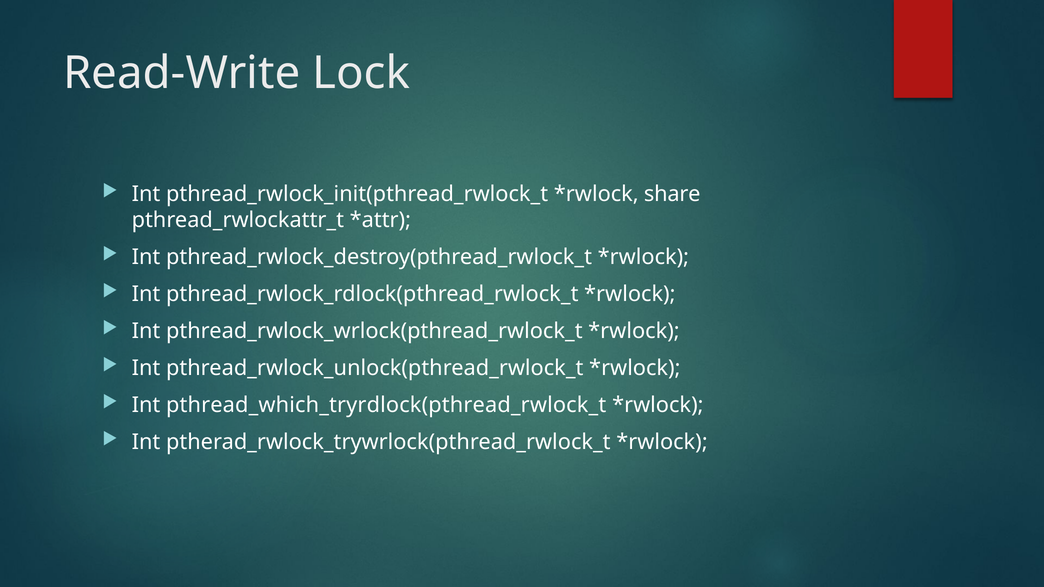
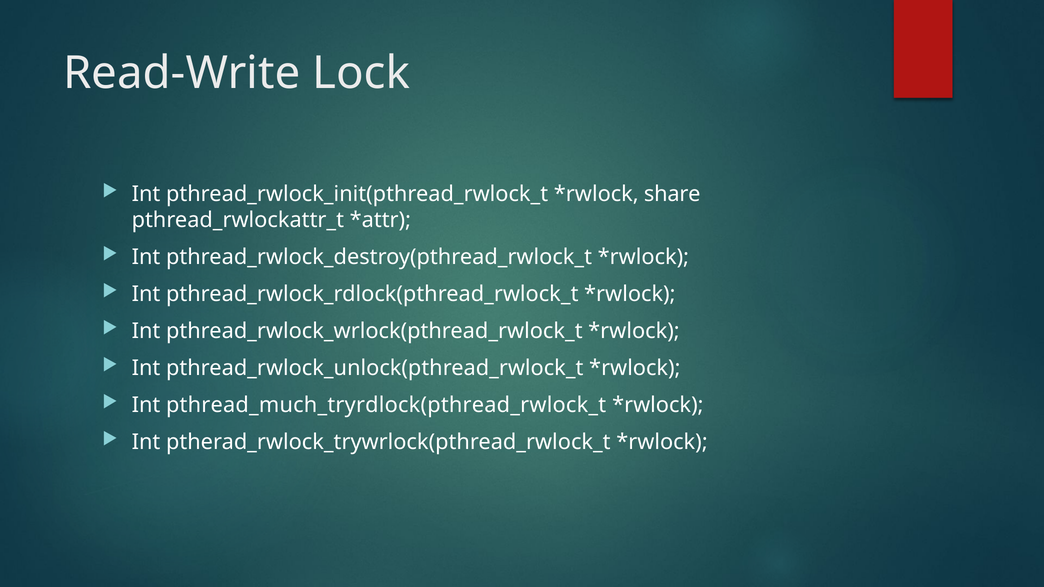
pthread_which_tryrdlock(pthread_rwlock_t: pthread_which_tryrdlock(pthread_rwlock_t -> pthread_much_tryrdlock(pthread_rwlock_t
